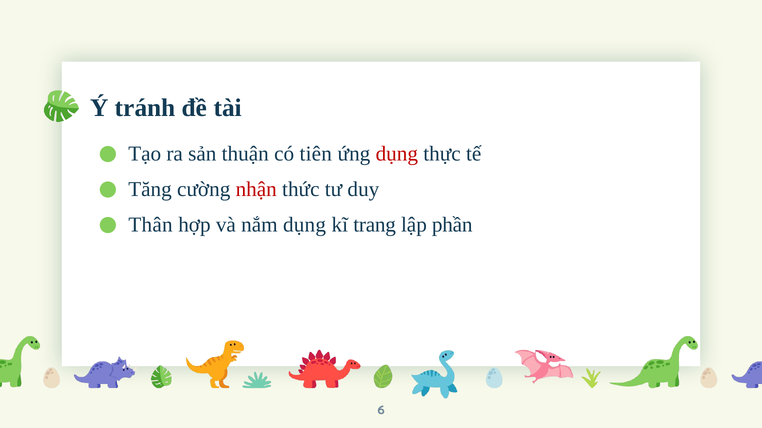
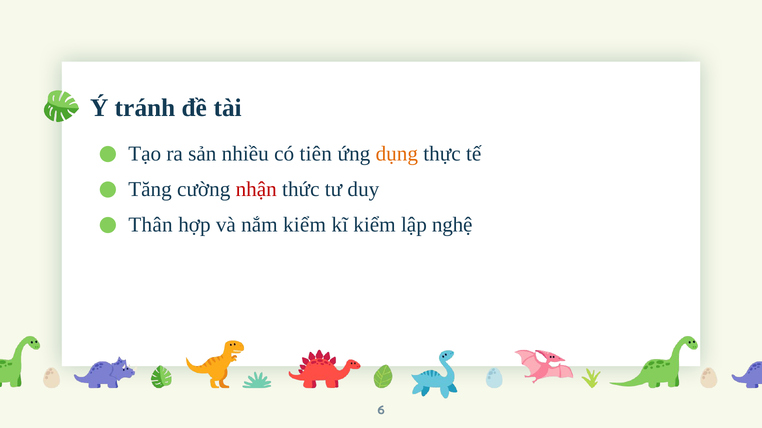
thuận: thuận -> nhiều
dụng at (397, 154) colour: red -> orange
nắm dụng: dụng -> kiểm
kĩ trang: trang -> kiểm
phần: phần -> nghệ
